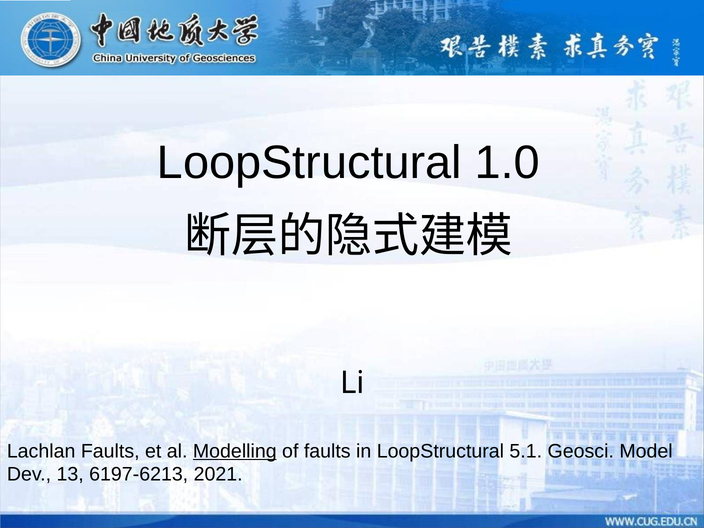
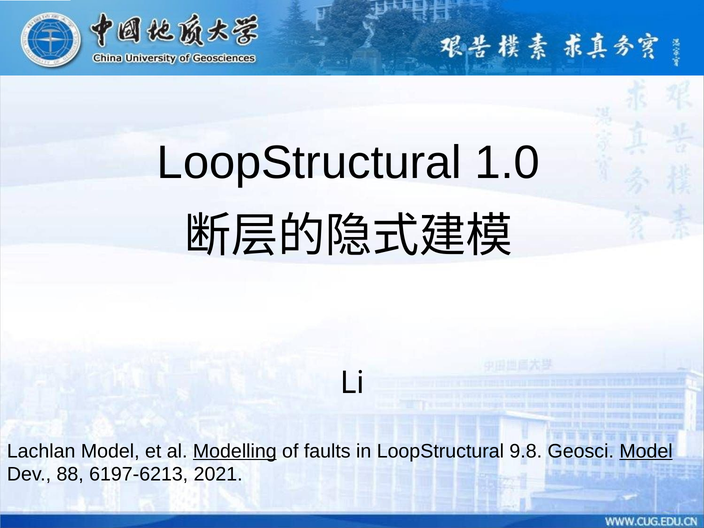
Lachlan Faults: Faults -> Model
5.1: 5.1 -> 9.8
Model at (646, 451) underline: none -> present
13: 13 -> 88
